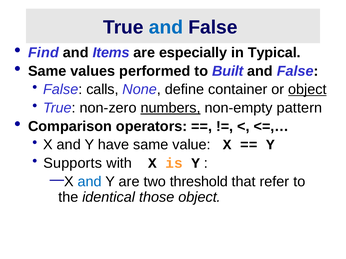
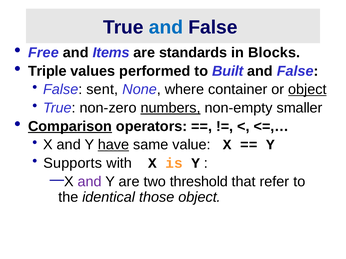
Find: Find -> Free
especially: especially -> standards
Typical: Typical -> Blocks
Same at (47, 71): Same -> Triple
calls: calls -> sent
define: define -> where
pattern: pattern -> smaller
Comparison underline: none -> present
have underline: none -> present
and at (90, 182) colour: blue -> purple
